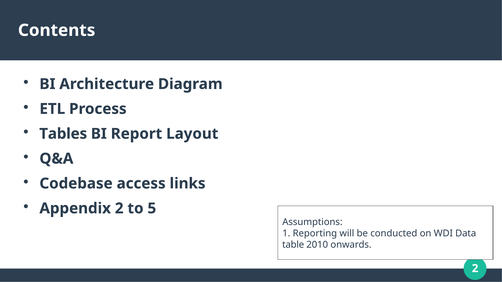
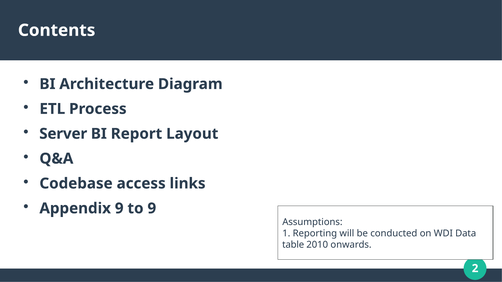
Tables: Tables -> Server
Appendix 2: 2 -> 9
to 5: 5 -> 9
